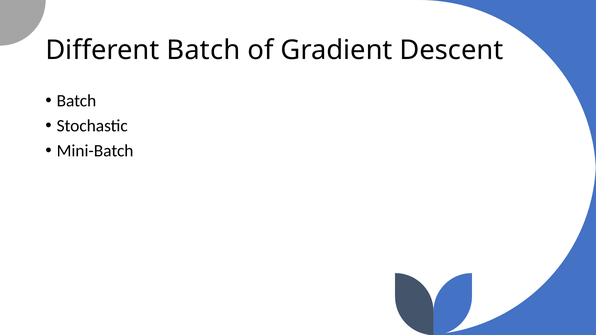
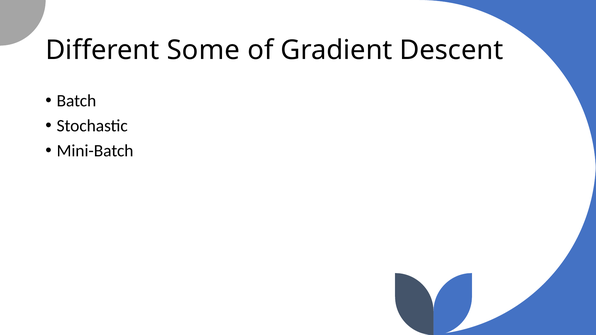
Different Batch: Batch -> Some
